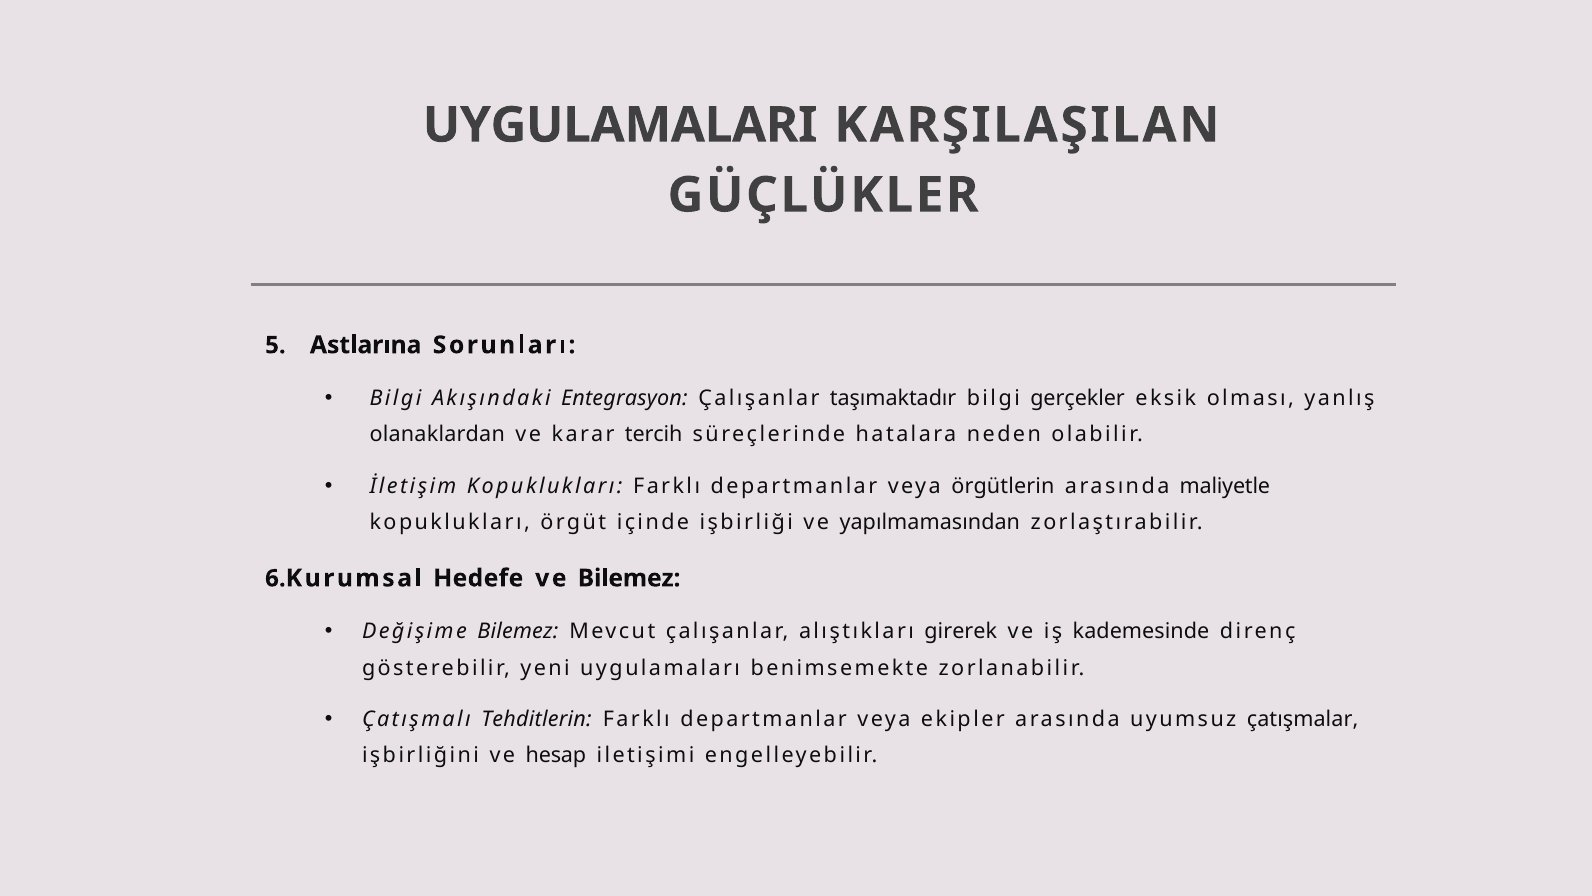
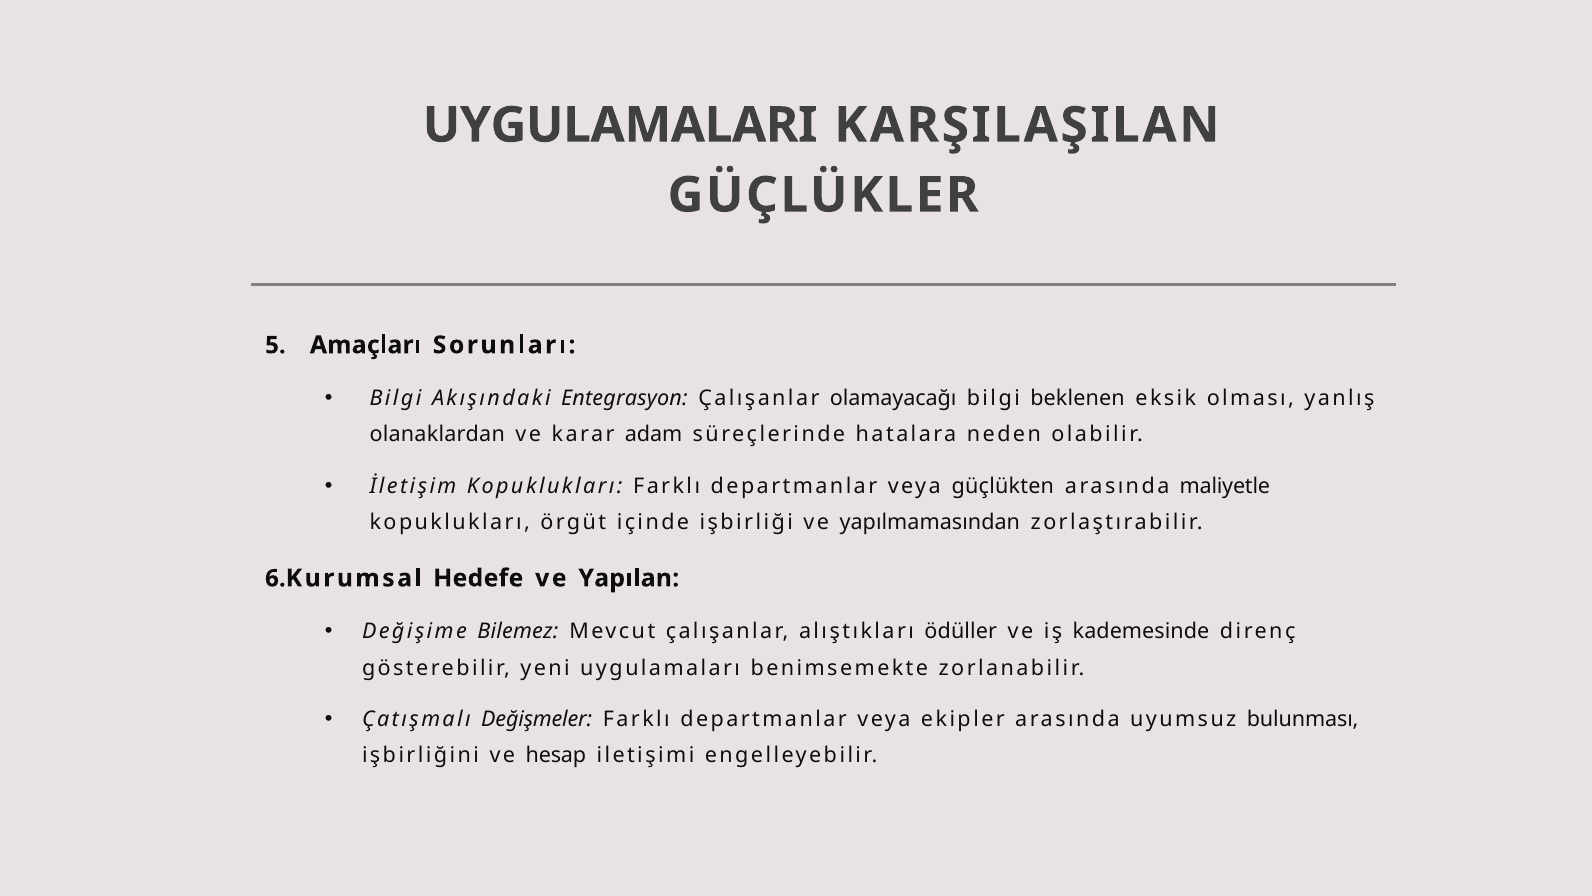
Astlarına: Astlarına -> Amaçları
taşımaktadır: taşımaktadır -> olamayacağı
gerçekler: gerçekler -> beklenen
tercih: tercih -> adam
örgütlerin: örgütlerin -> güçlükten
ve Bilemez: Bilemez -> Yapılan
girerek: girerek -> ödüller
Tehditlerin: Tehditlerin -> Değişmeler
çatışmalar: çatışmalar -> bulunması
